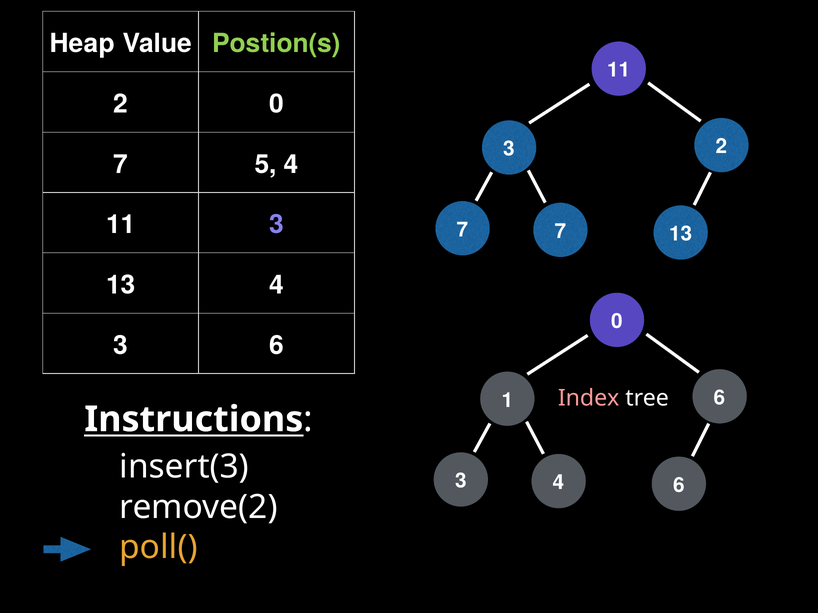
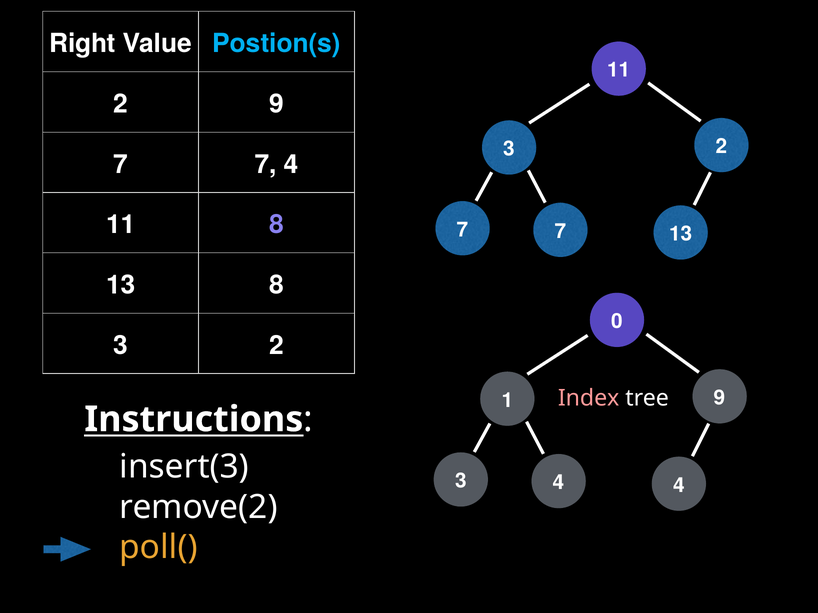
Heap: Heap -> Right
Postion(s colour: light green -> light blue
2 0: 0 -> 9
7 5: 5 -> 7
3 at (277, 225): 3 -> 8
13 4: 4 -> 8
6 at (277, 346): 6 -> 2
1 6: 6 -> 9
6 at (679, 486): 6 -> 4
